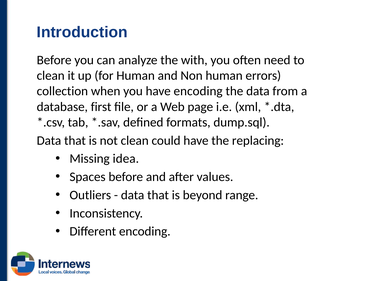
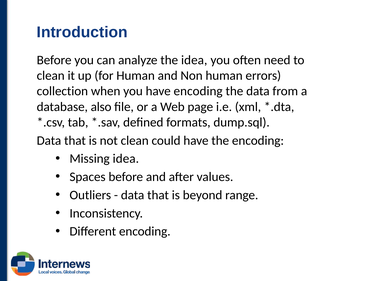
the with: with -> idea
first: first -> also
the replacing: replacing -> encoding
